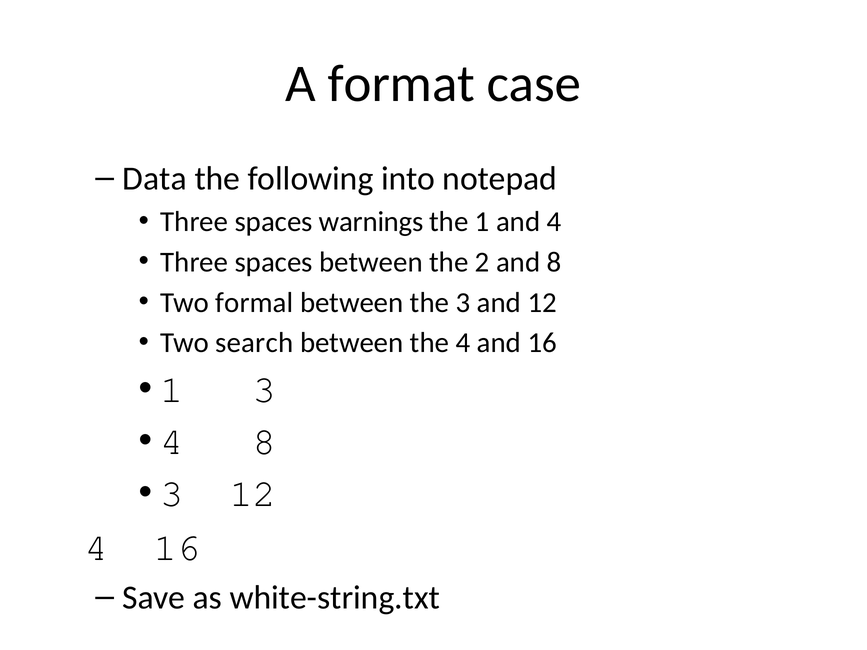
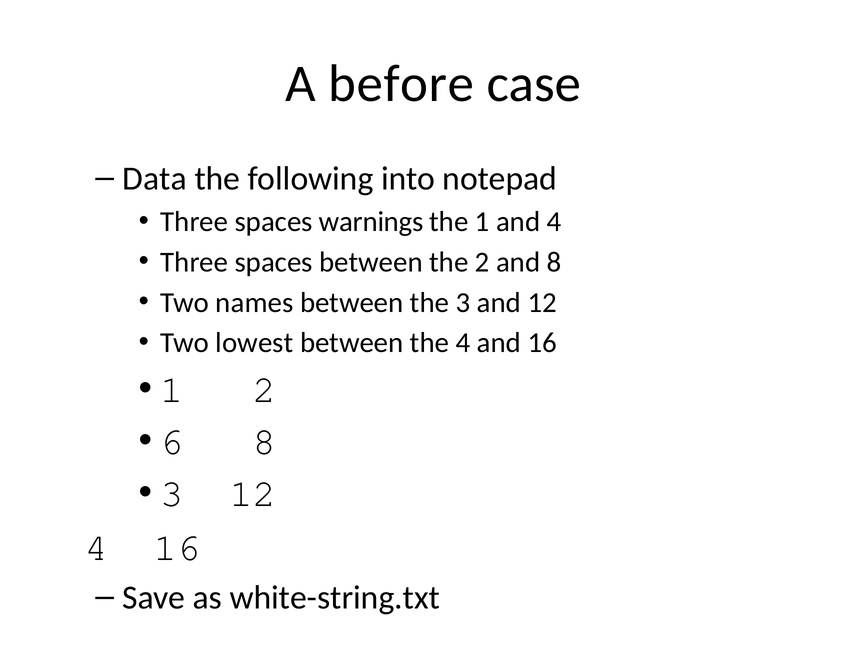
format: format -> before
formal: formal -> names
search: search -> lowest
1 3: 3 -> 2
4 at (172, 442): 4 -> 6
